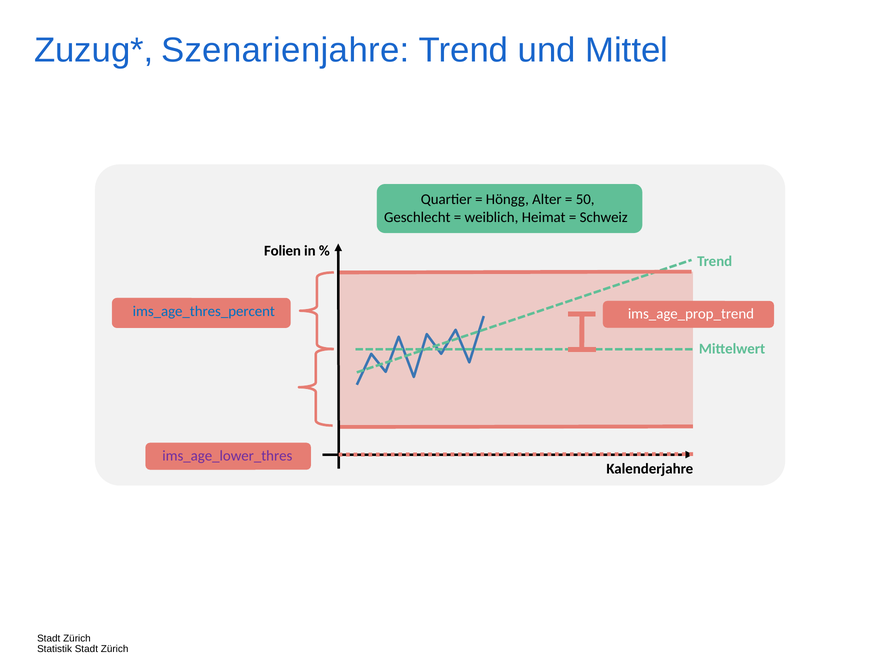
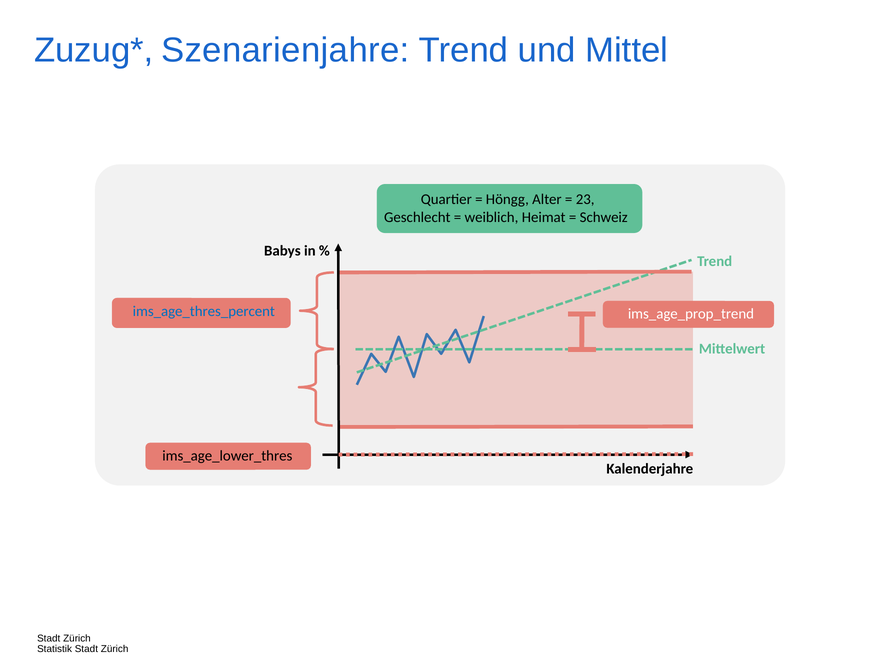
50: 50 -> 23
Folien: Folien -> Babys
ims_age_lower_thres colour: purple -> black
